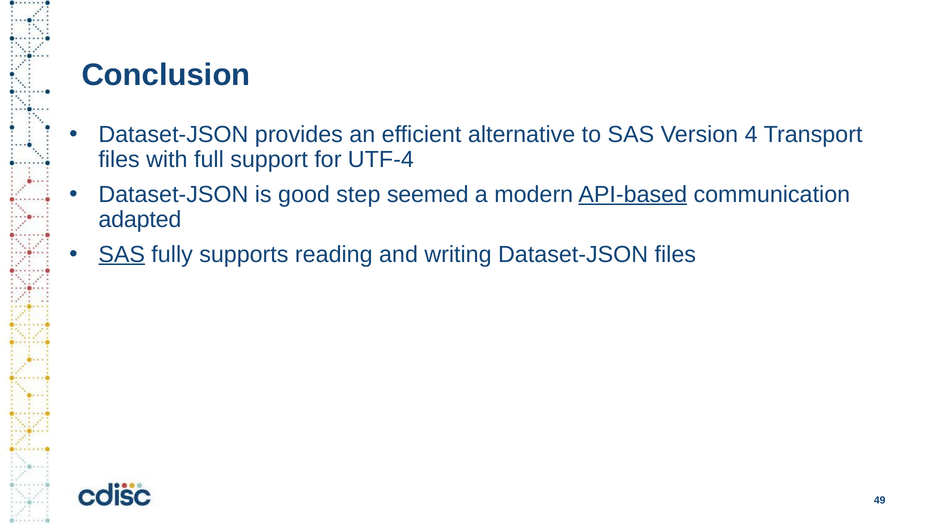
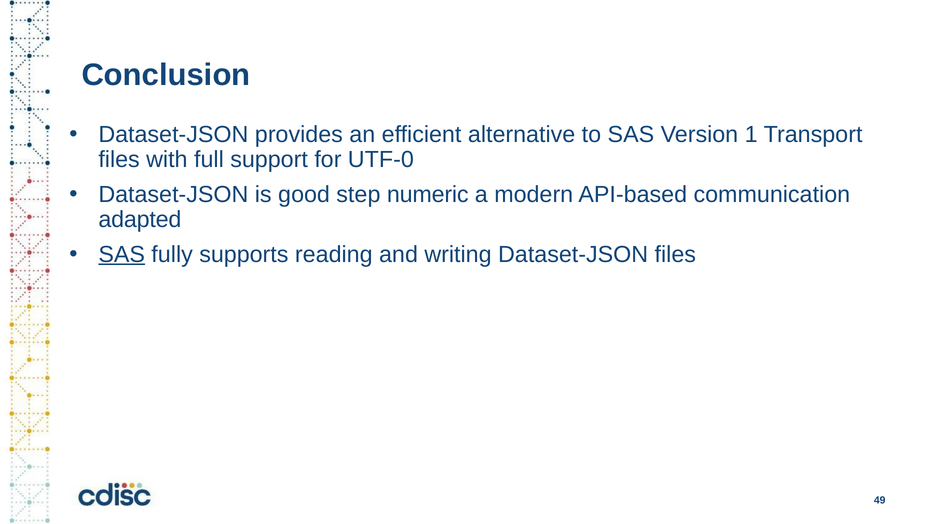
4: 4 -> 1
UTF-4: UTF-4 -> UTF-0
seemed: seemed -> numeric
API-based underline: present -> none
